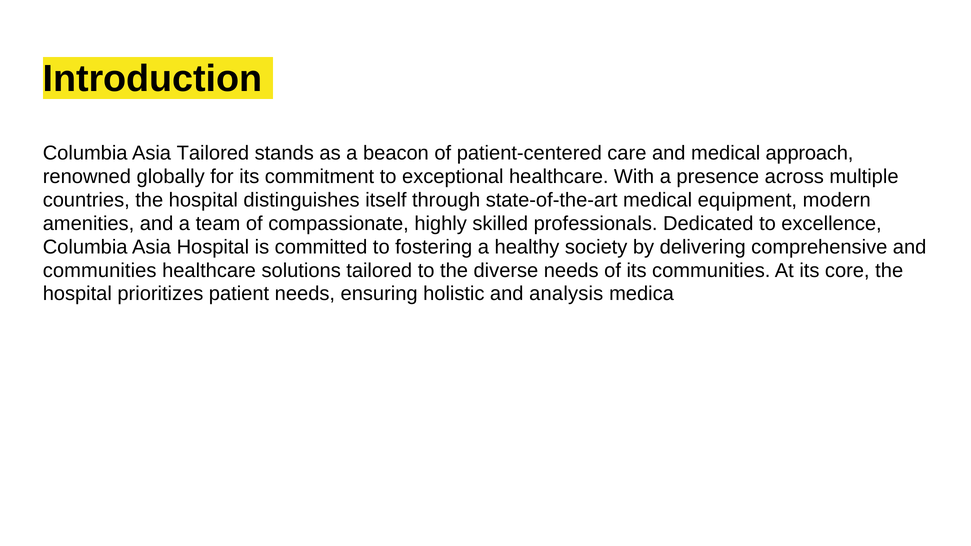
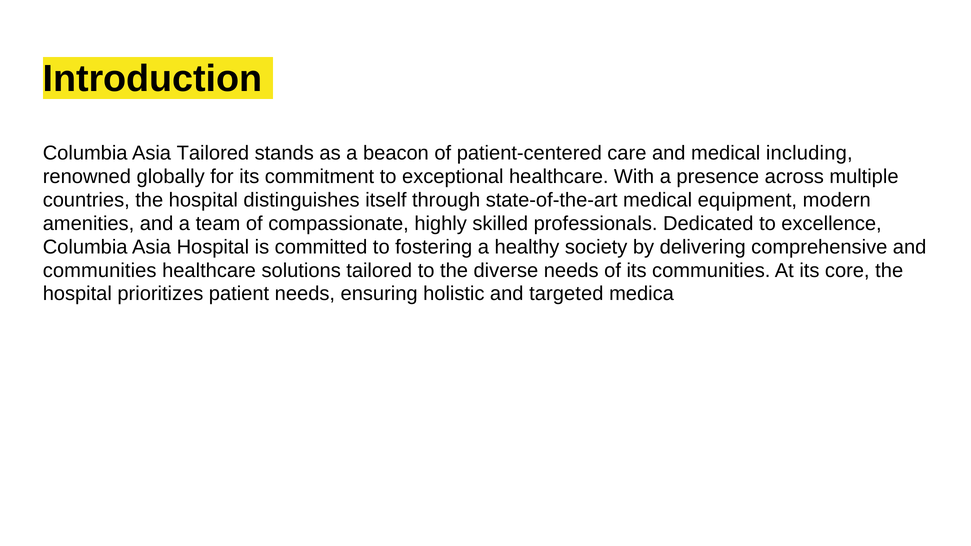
approach: approach -> including
analysis: analysis -> targeted
